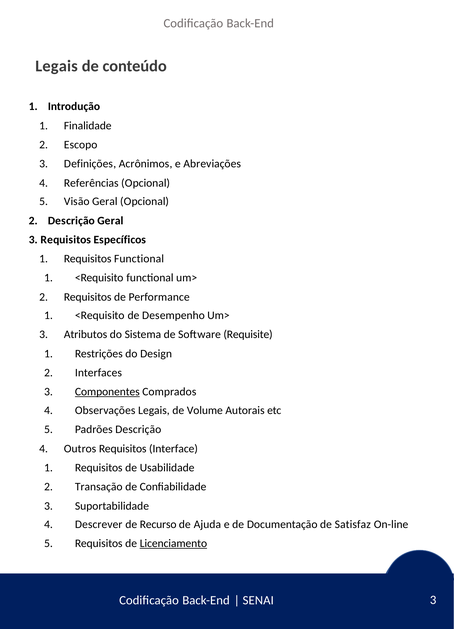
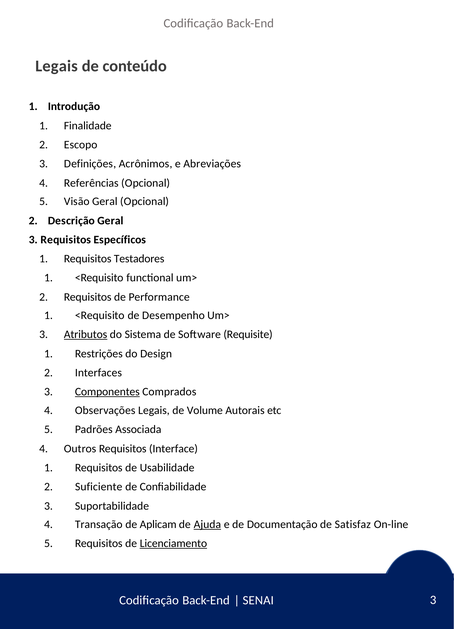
Requisitos Functional: Functional -> Testadores
Atributos underline: none -> present
Padrões Descrição: Descrição -> Associada
Transação: Transação -> Suficiente
Descrever: Descrever -> Transação
Recurso: Recurso -> Aplicam
Ajuda underline: none -> present
